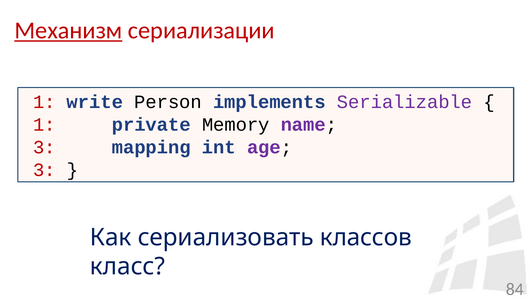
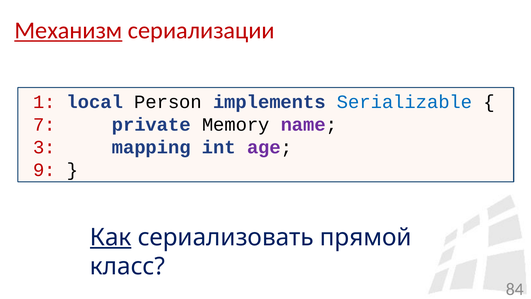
write: write -> local
Serializable colour: purple -> blue
1 at (44, 125): 1 -> 7
3 at (44, 170): 3 -> 9
Как underline: none -> present
классов: классов -> прямой
